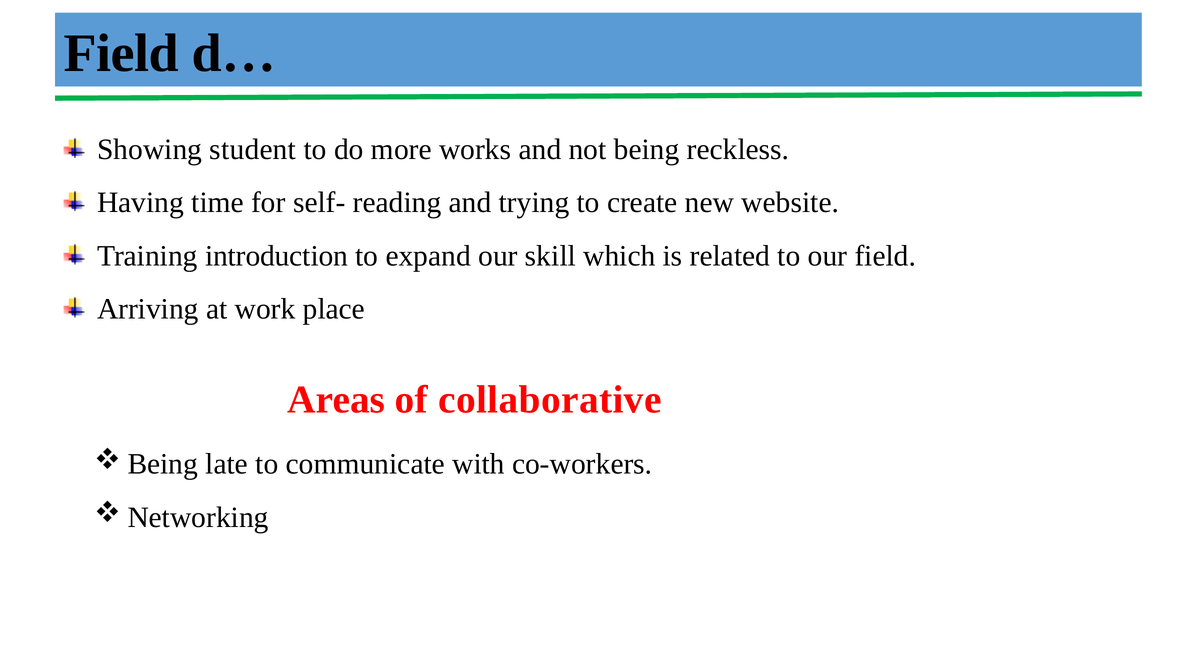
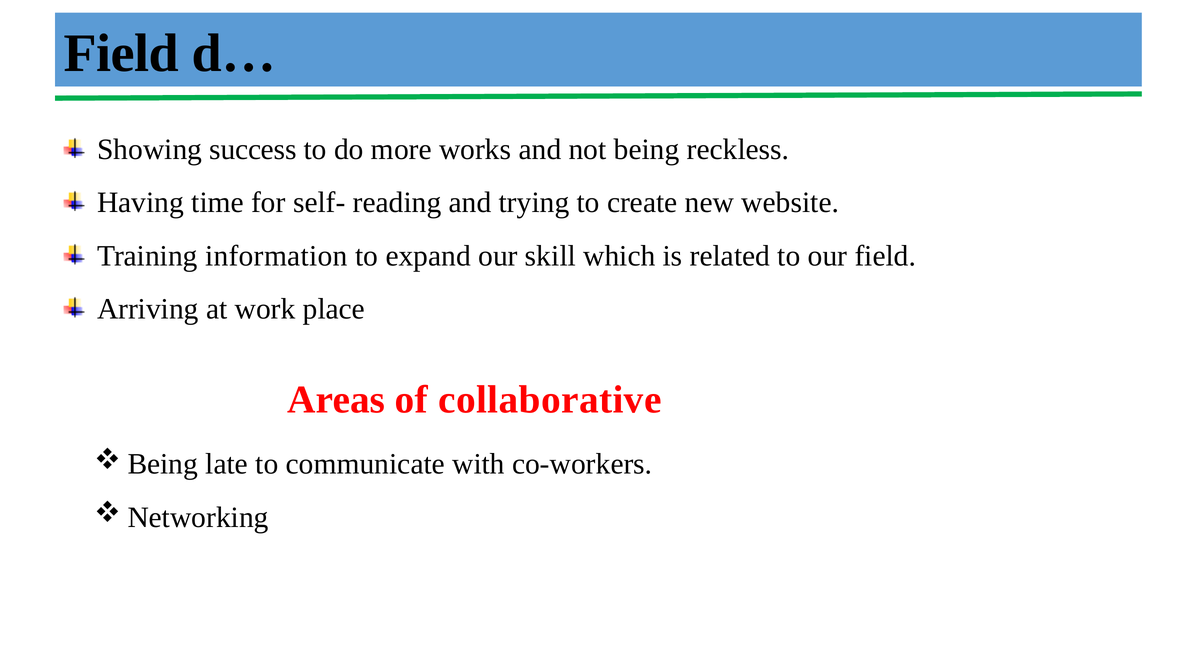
student: student -> success
introduction: introduction -> information
